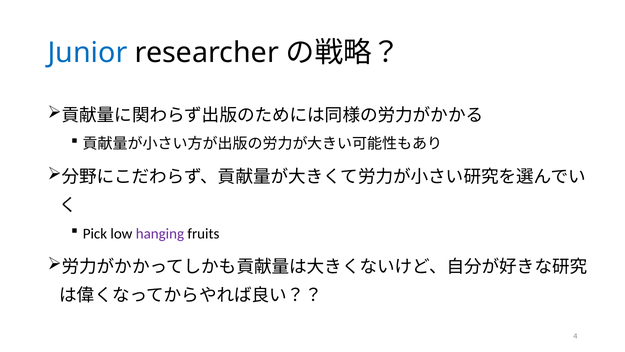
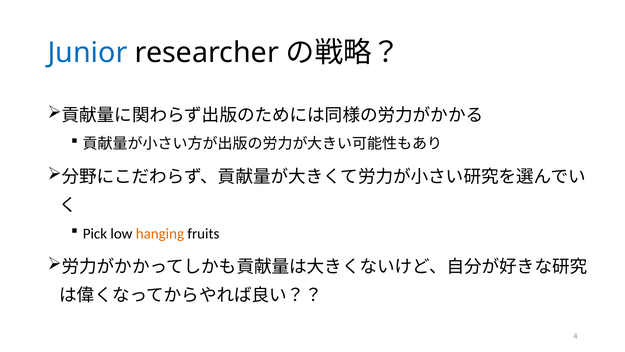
hanging colour: purple -> orange
